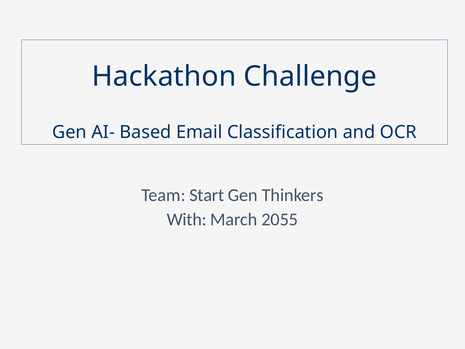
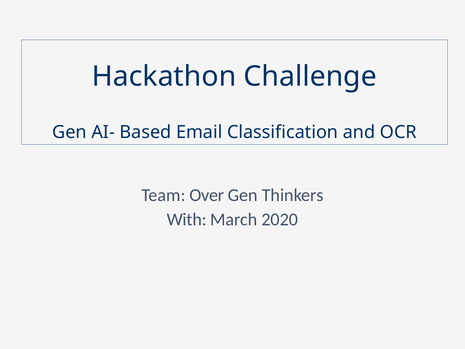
Start: Start -> Over
2055: 2055 -> 2020
